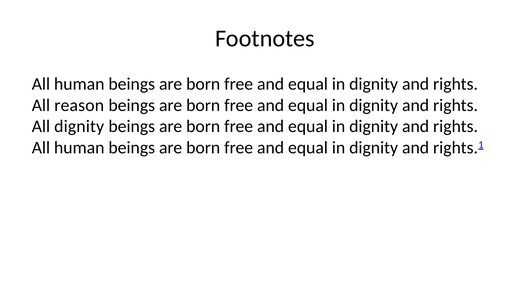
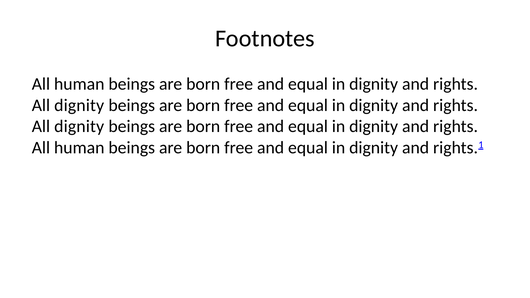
reason at (79, 105): reason -> dignity
